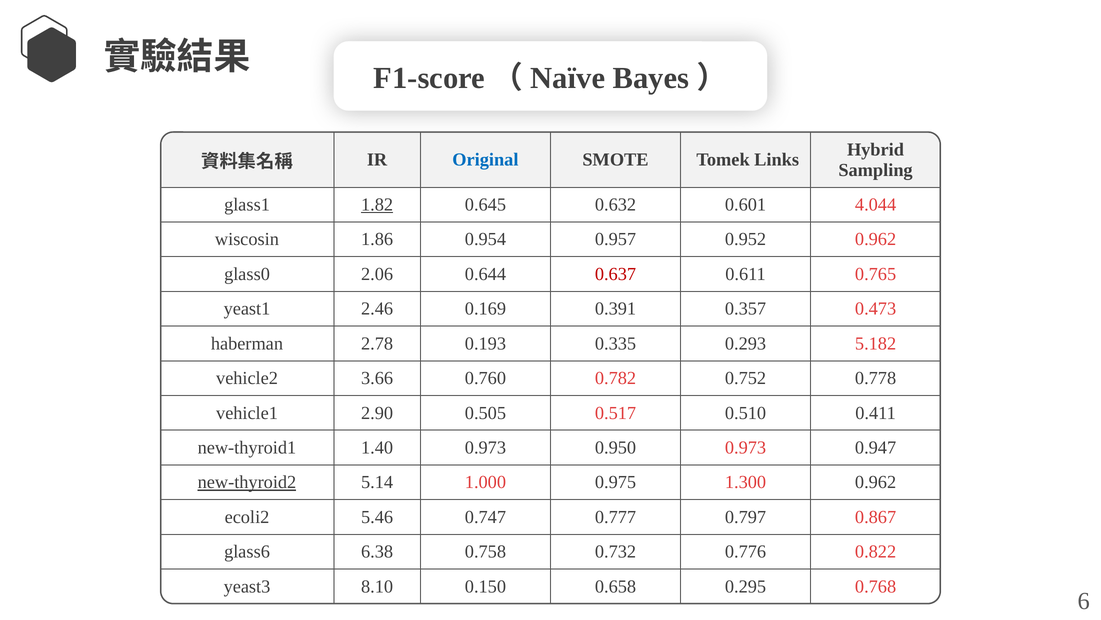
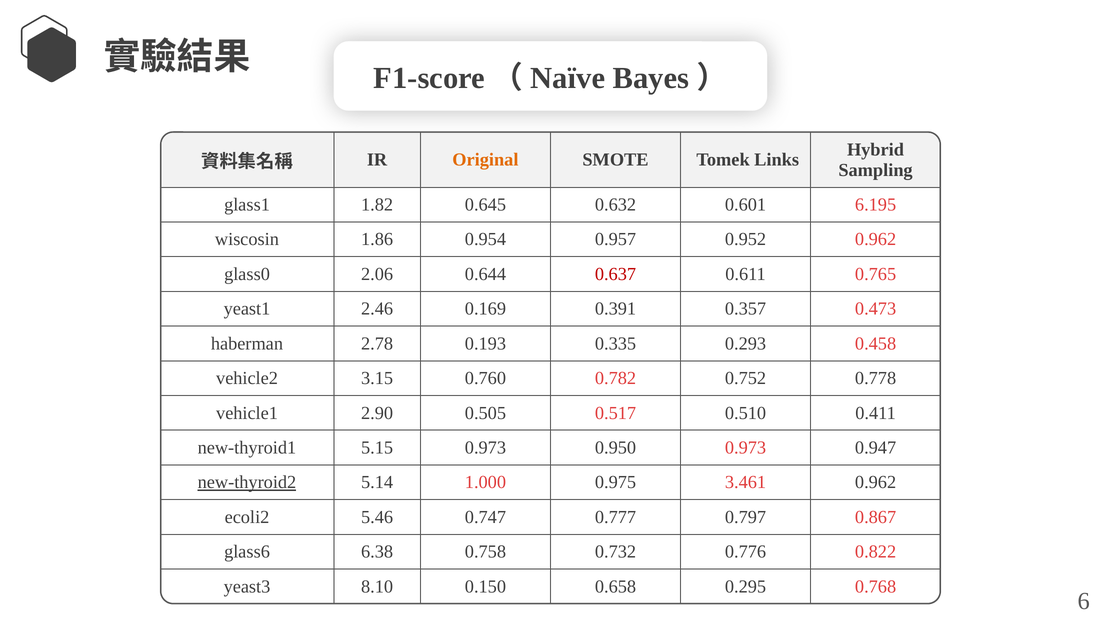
Original colour: blue -> orange
1.82 underline: present -> none
4.044: 4.044 -> 6.195
5.182: 5.182 -> 0.458
3.66: 3.66 -> 3.15
1.40: 1.40 -> 5.15
1.300: 1.300 -> 3.461
